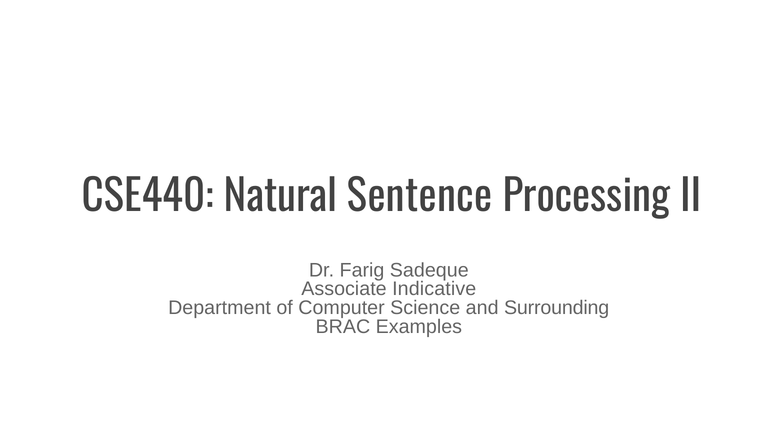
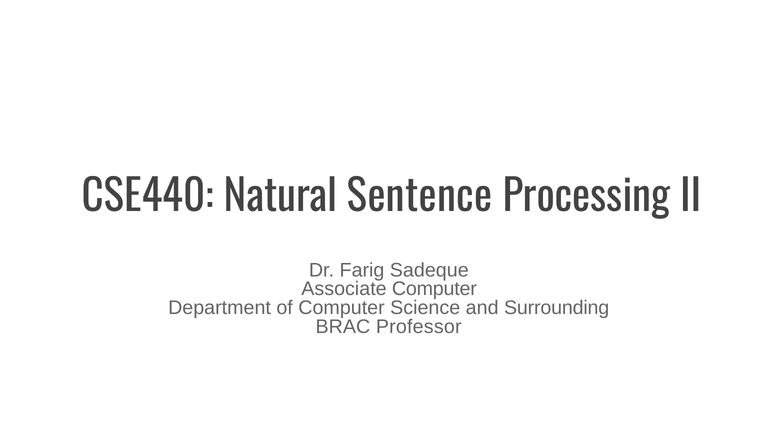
Associate Indicative: Indicative -> Computer
Examples: Examples -> Professor
